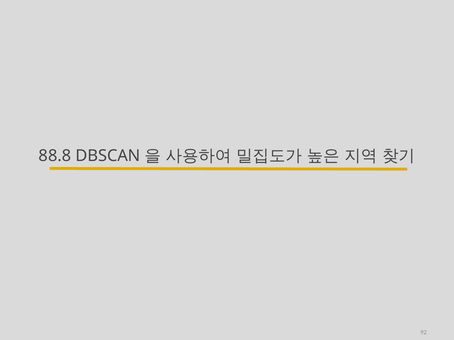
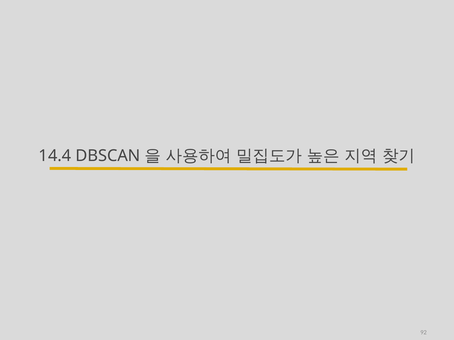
88.8: 88.8 -> 14.4
